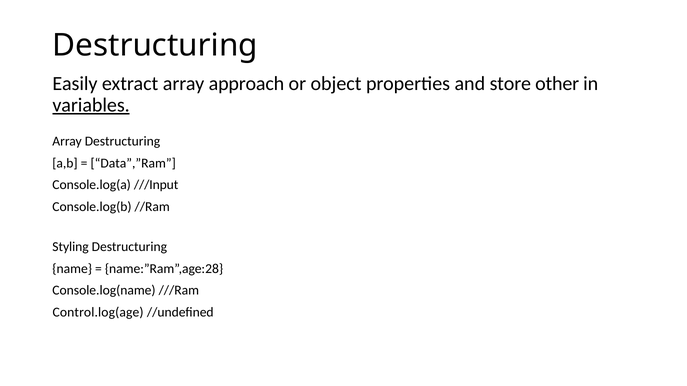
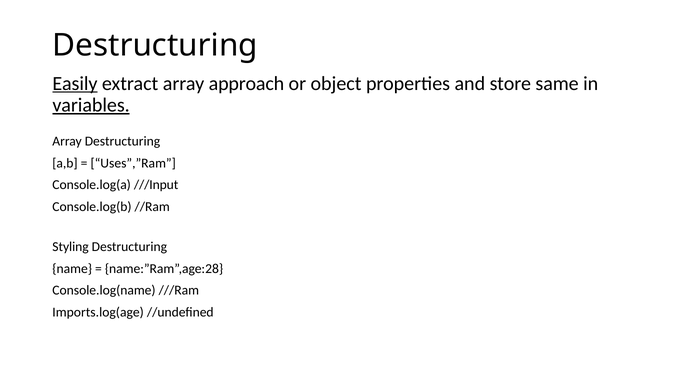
Easily underline: none -> present
other: other -> same
Data”,”Ram: Data”,”Ram -> Uses”,”Ram
Control.log(age: Control.log(age -> Imports.log(age
